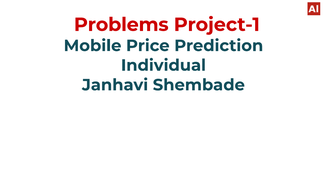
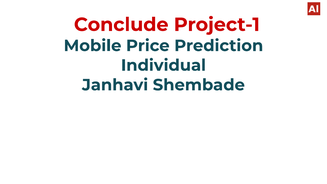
Problems: Problems -> Conclude
